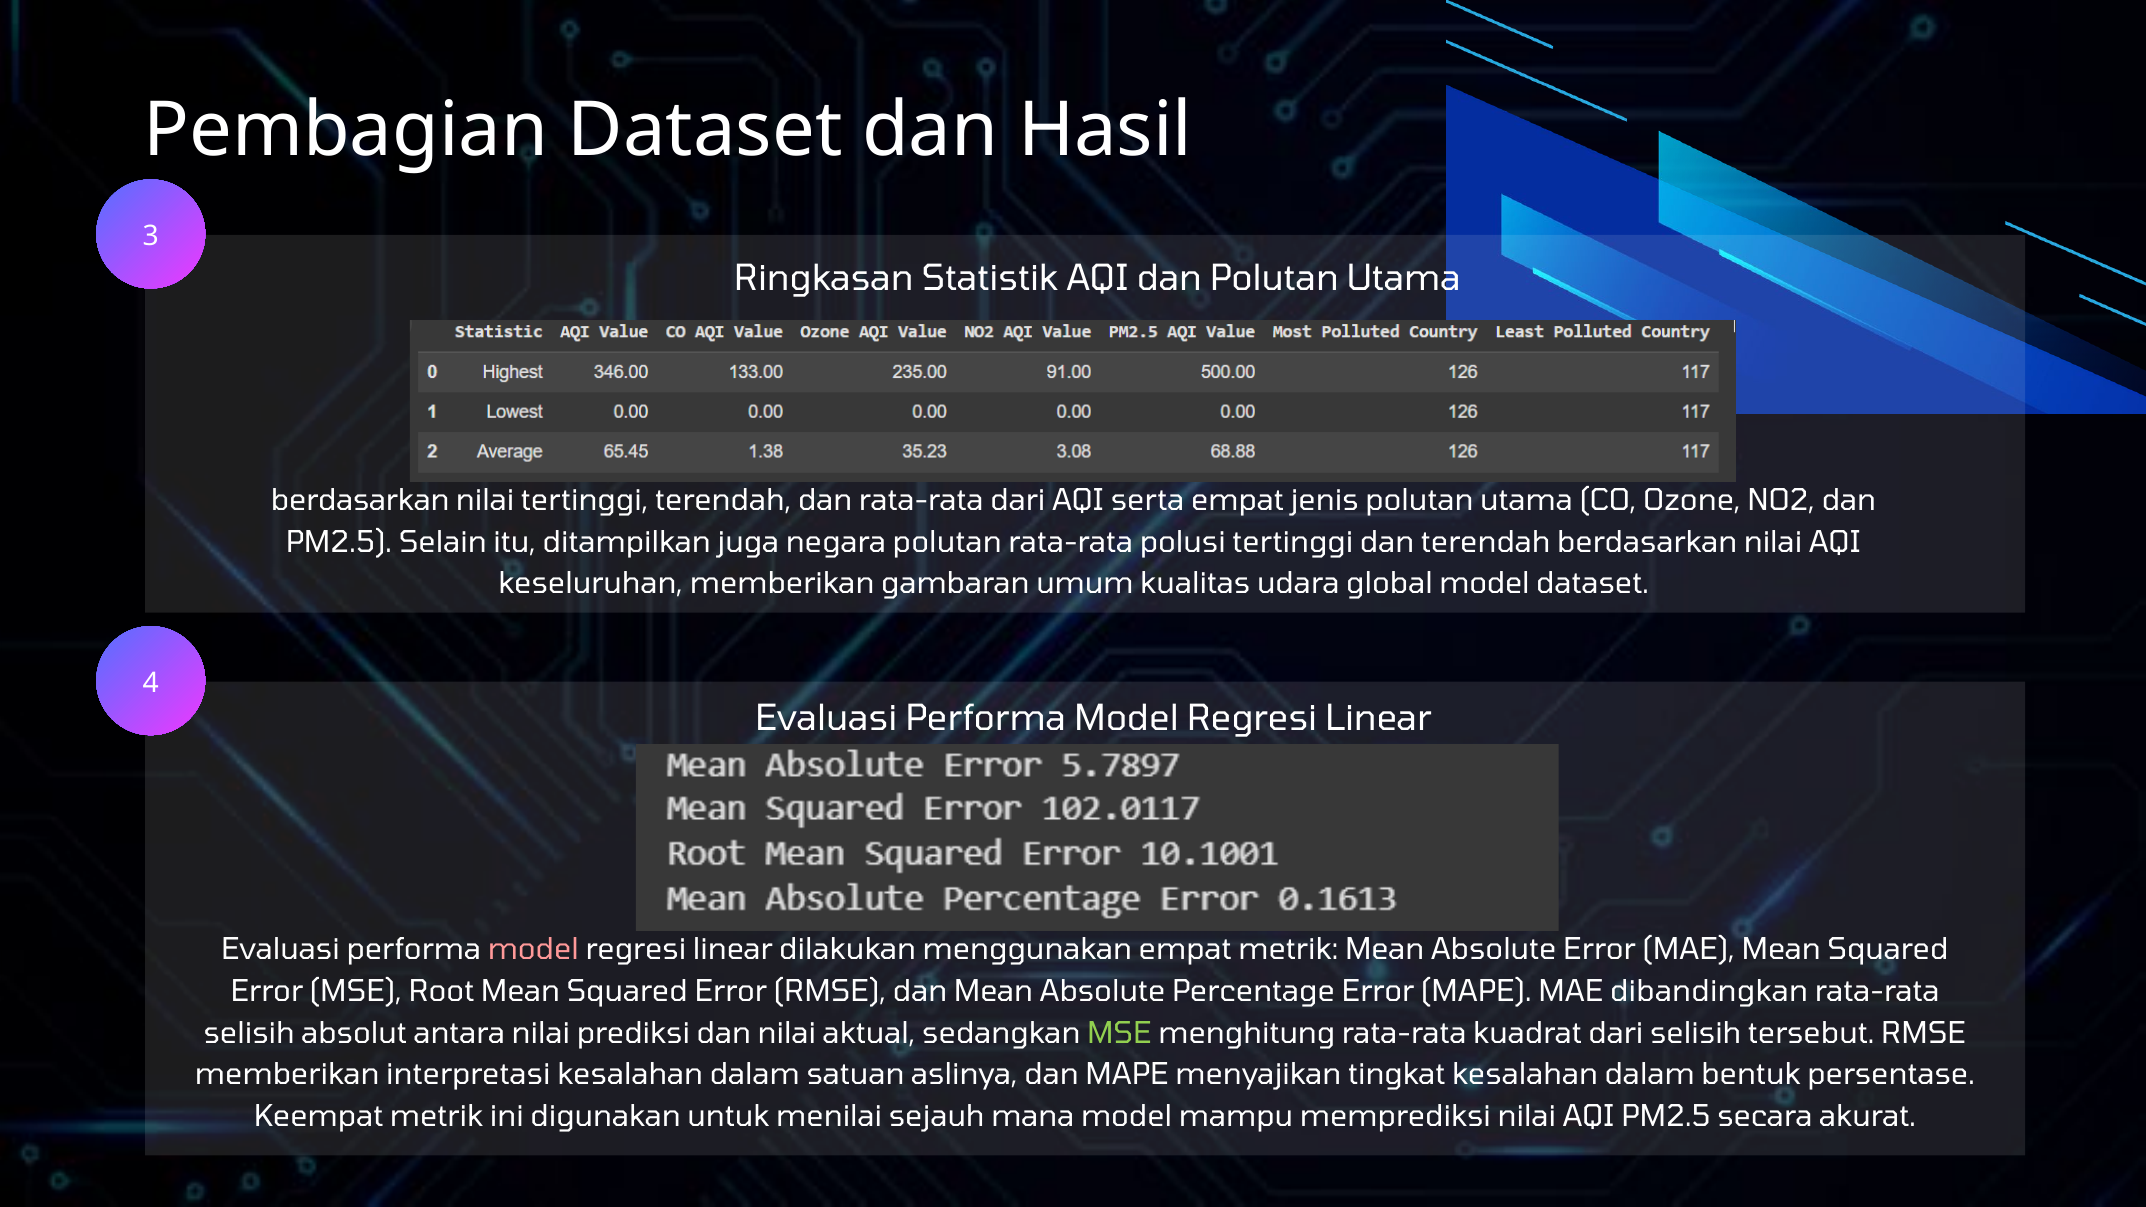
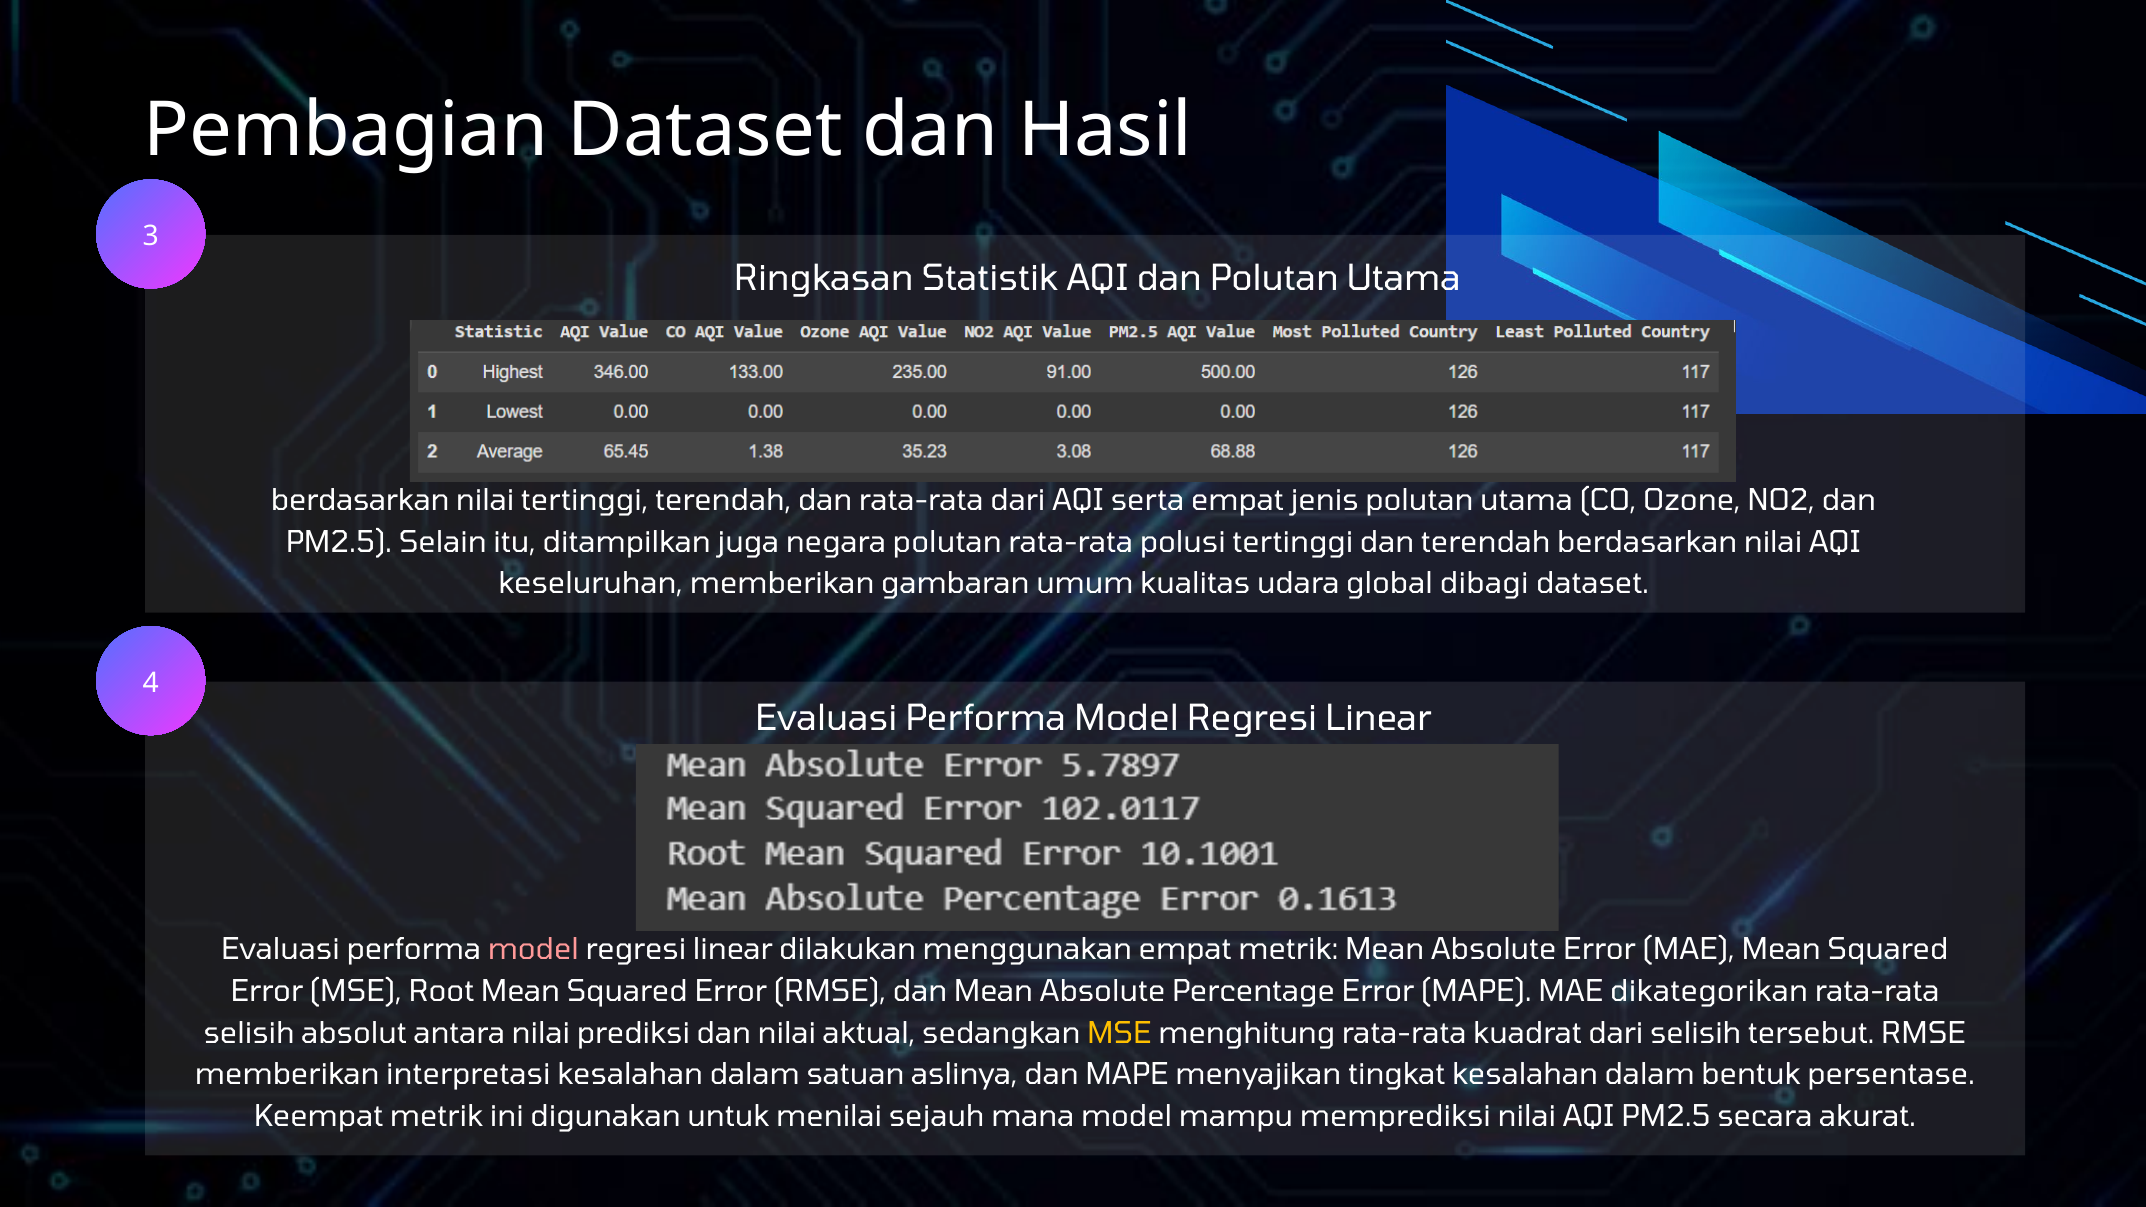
global model: model -> dibagi
dibandingkan: dibandingkan -> dikategorikan
MSE at (1119, 1034) colour: light green -> yellow
